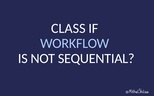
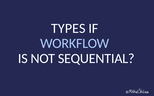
CLASS: CLASS -> TYPES
